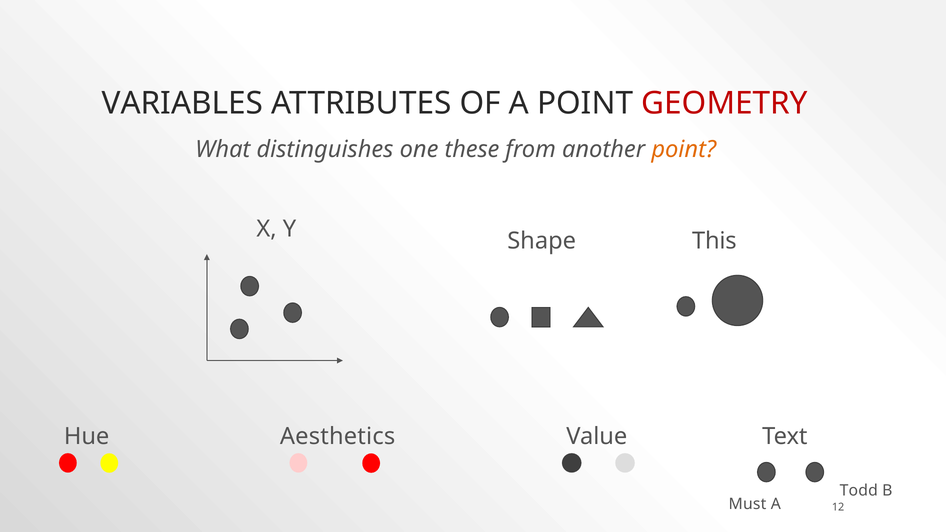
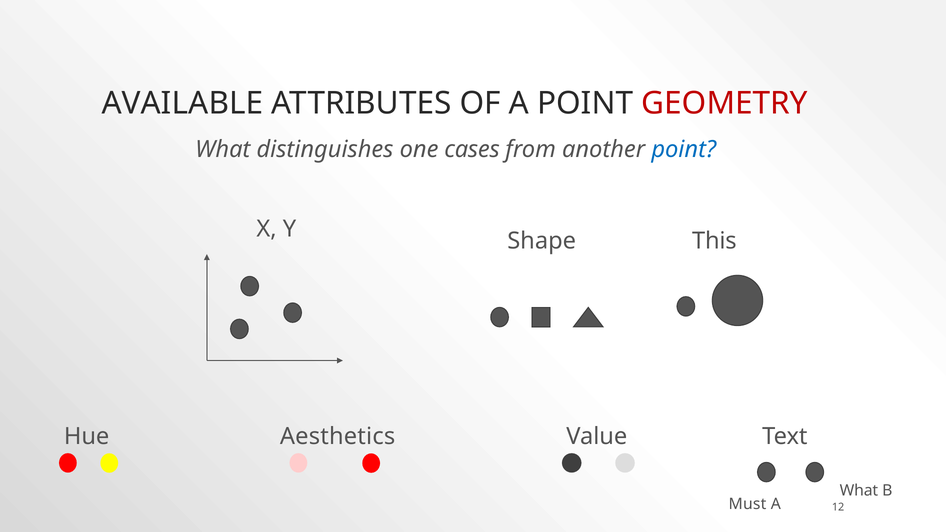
VARIABLES: VARIABLES -> AVAILABLE
these: these -> cases
point at (684, 149) colour: orange -> blue
Todd at (859, 491): Todd -> What
